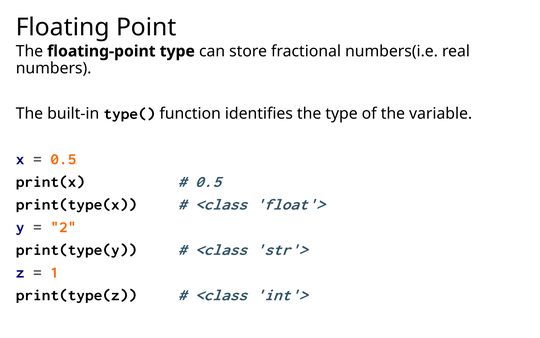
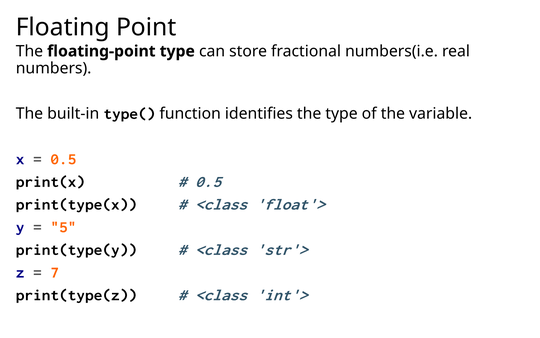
2: 2 -> 5
1: 1 -> 7
